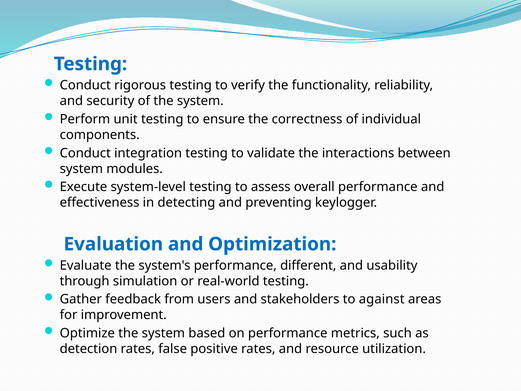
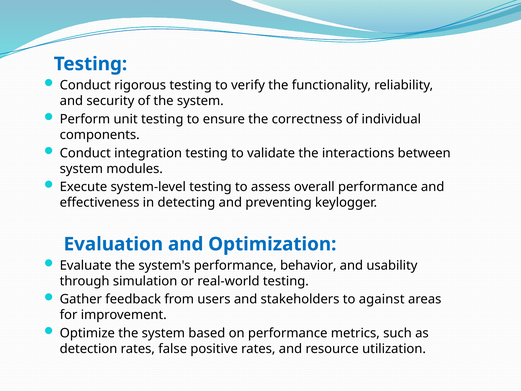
different: different -> behavior
